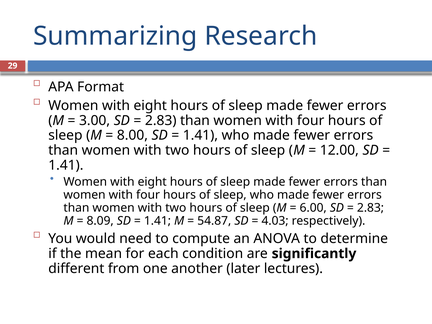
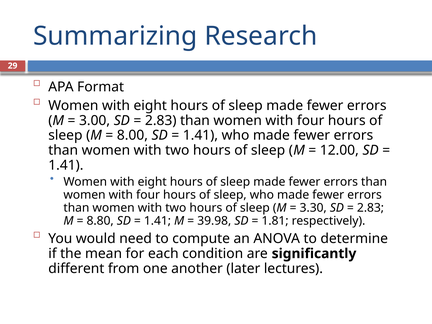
6.00: 6.00 -> 3.30
8.09: 8.09 -> 8.80
54.87: 54.87 -> 39.98
4.03: 4.03 -> 1.81
